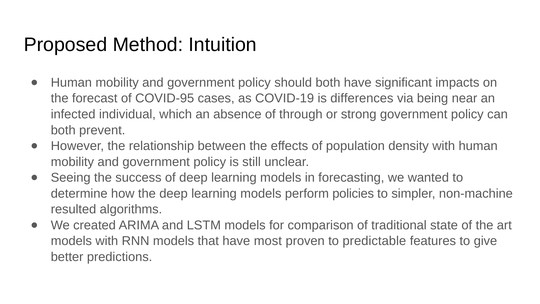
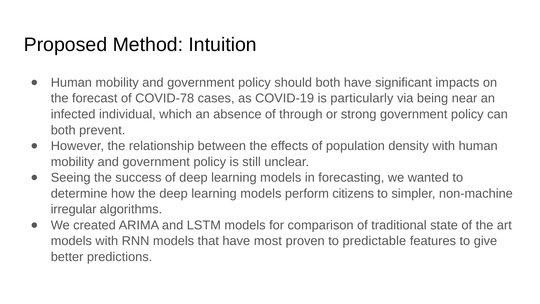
COVID-95: COVID-95 -> COVID-78
differences: differences -> particularly
policies: policies -> citizens
resulted: resulted -> irregular
